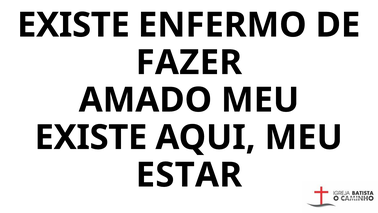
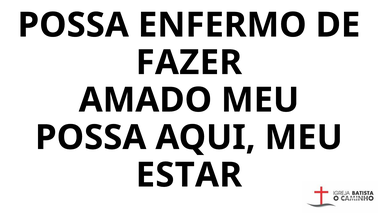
EXISTE at (73, 25): EXISTE -> POSSA
EXISTE at (91, 137): EXISTE -> POSSA
